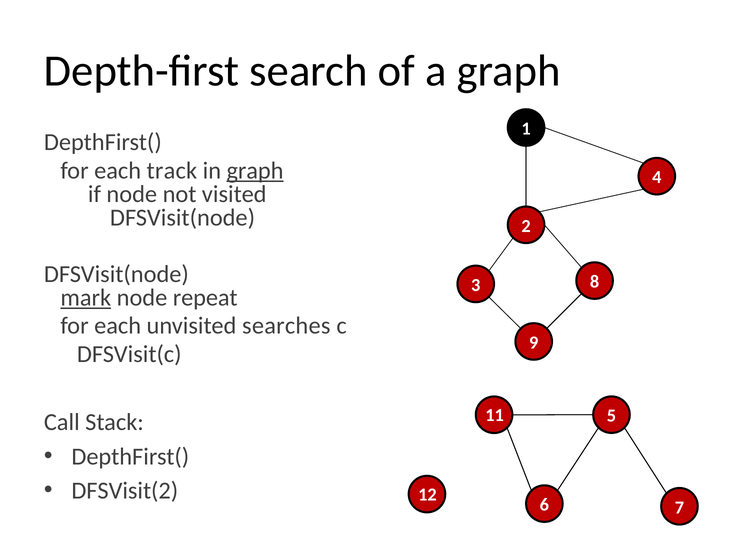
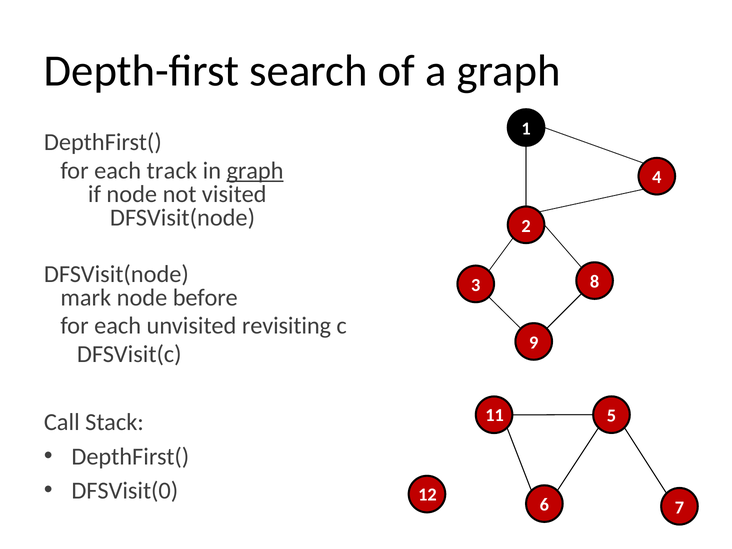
mark underline: present -> none
repeat: repeat -> before
searches: searches -> revisiting
DFSVisit(2: DFSVisit(2 -> DFSVisit(0
